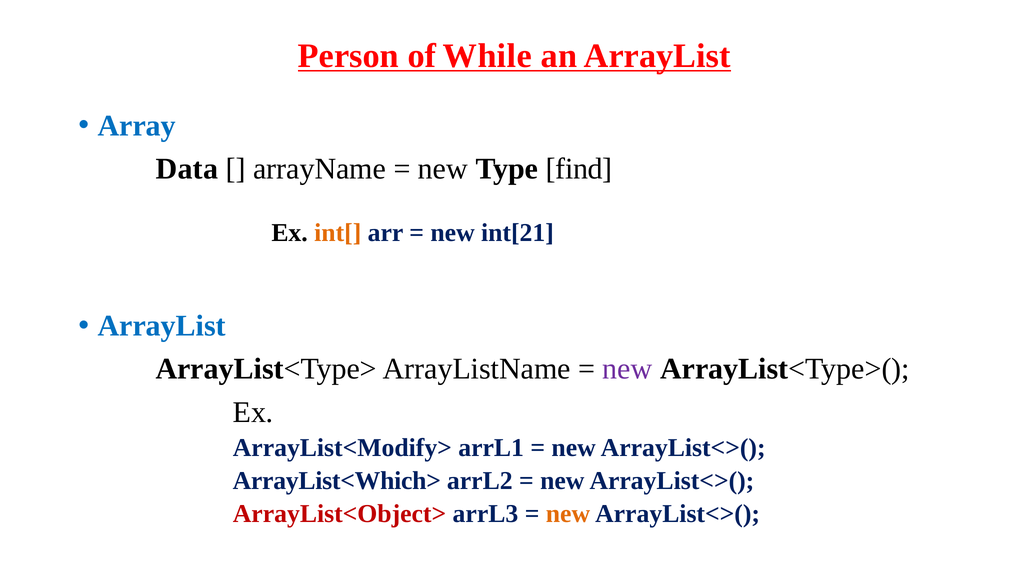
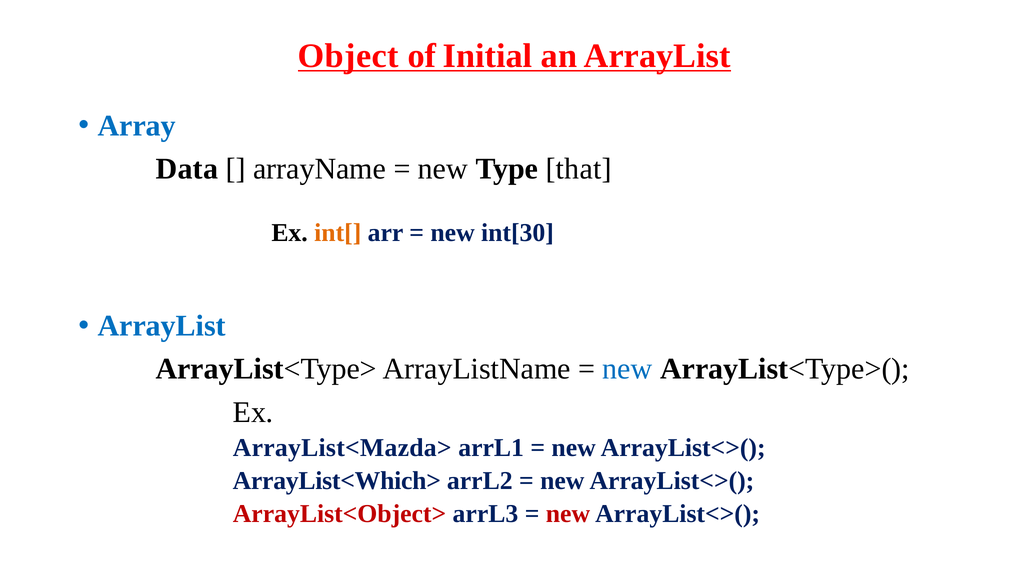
Person: Person -> Object
While: While -> Initial
find: find -> that
int[21: int[21 -> int[30
new at (627, 369) colour: purple -> blue
ArrayList<Modify>: ArrayList<Modify> -> ArrayList<Mazda>
new at (568, 514) colour: orange -> red
